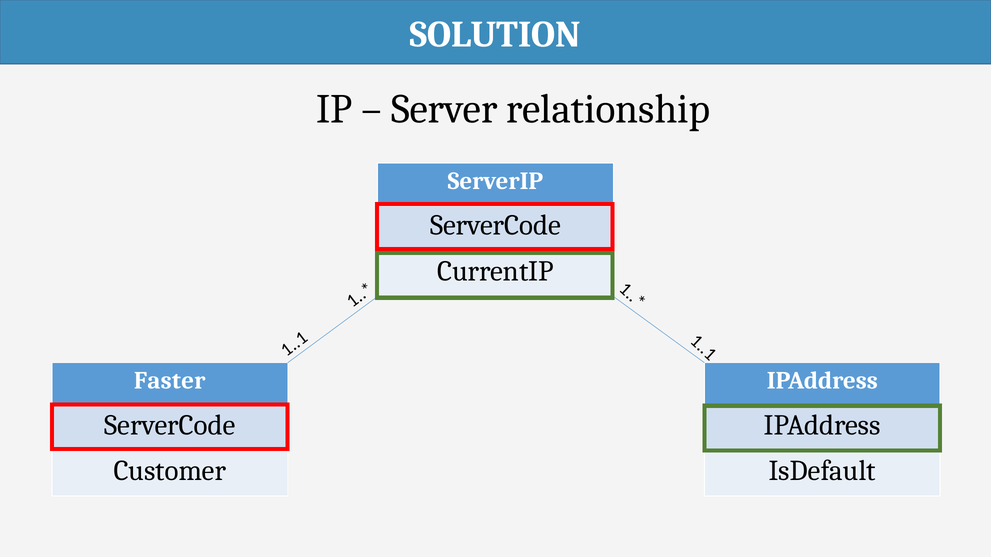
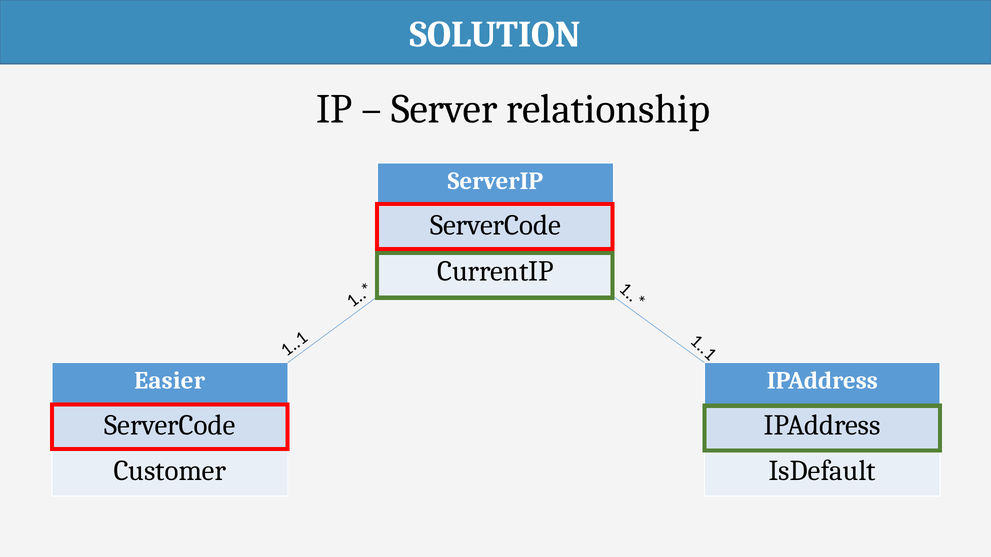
Faster: Faster -> Easier
